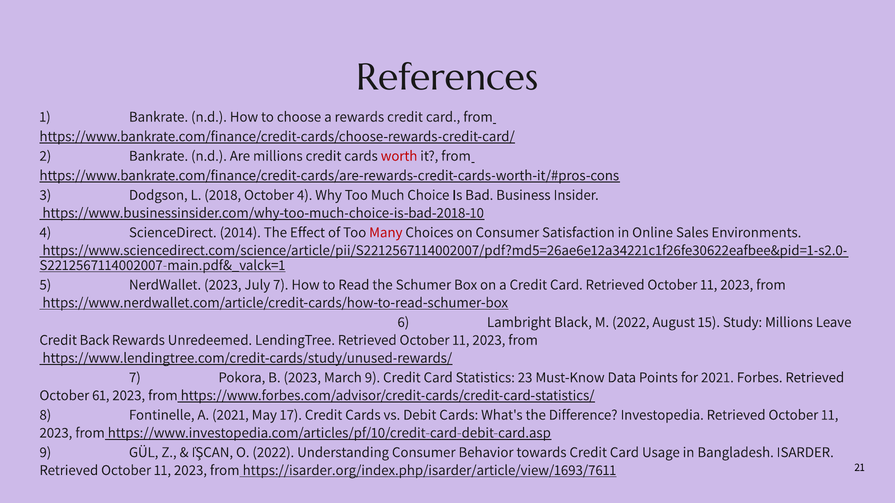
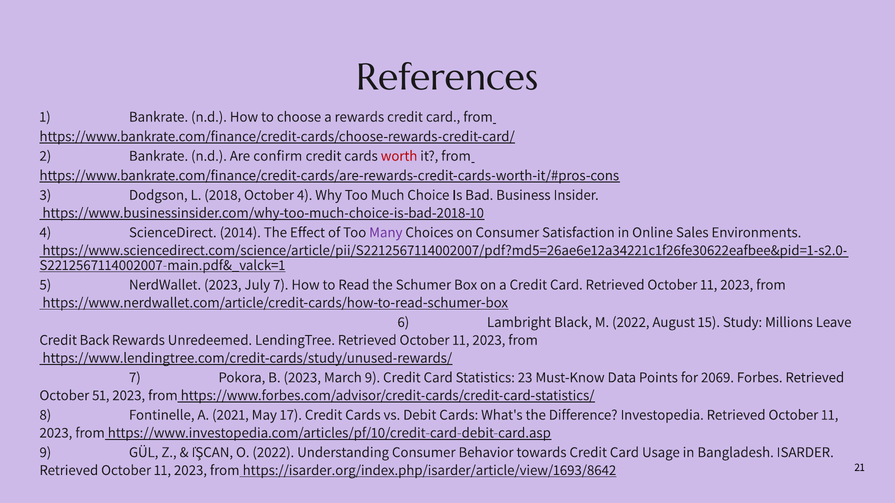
Are millions: millions -> confirm
Many colour: red -> purple
for 2021: 2021 -> 2069
61: 61 -> 51
https://isarder.org/index.php/isarder/article/view/1693/7611: https://isarder.org/index.php/isarder/article/view/1693/7611 -> https://isarder.org/index.php/isarder/article/view/1693/8642
